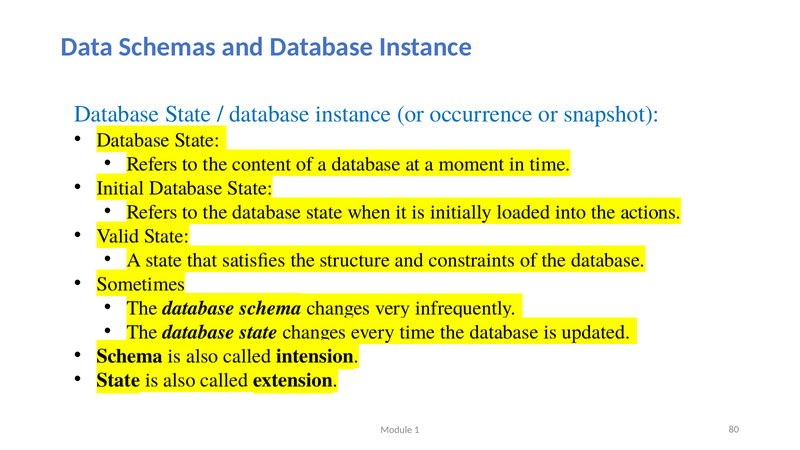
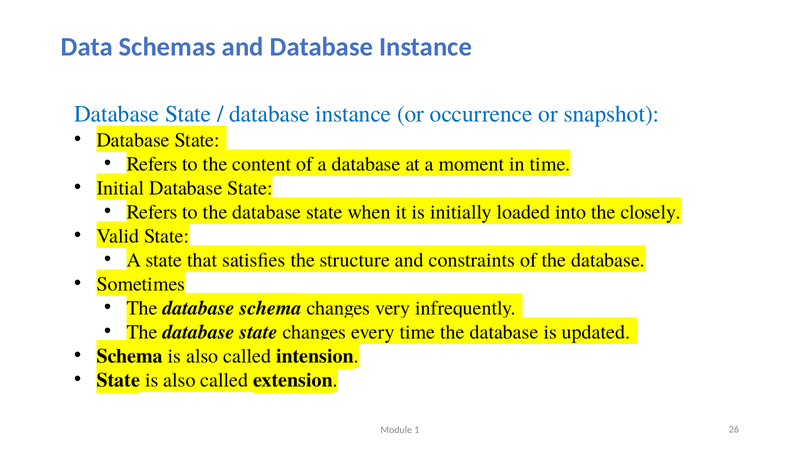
actions: actions -> closely
80: 80 -> 26
